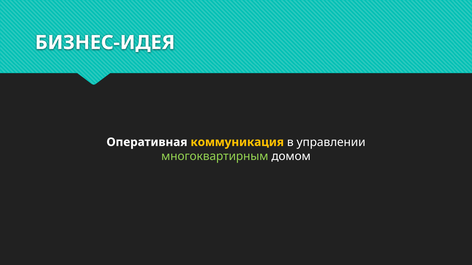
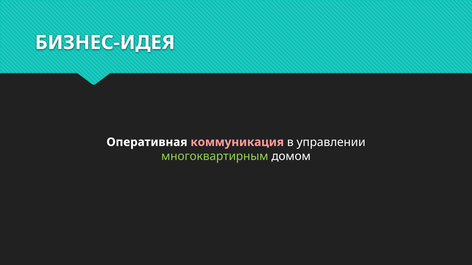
коммуникация colour: yellow -> pink
